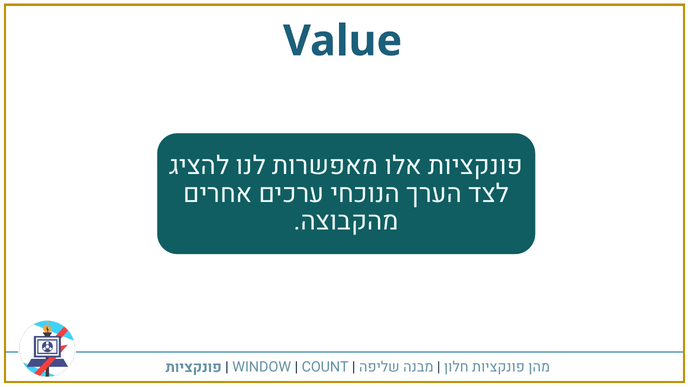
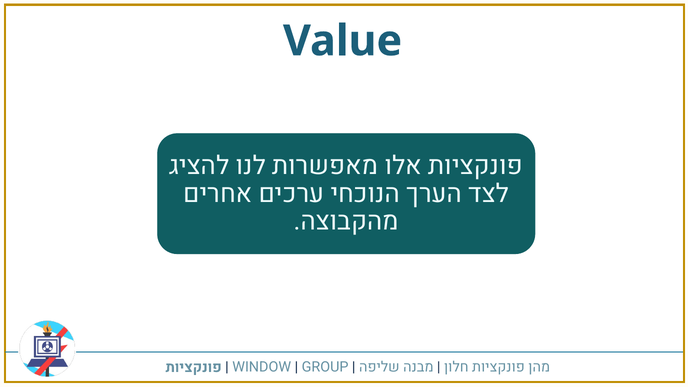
COUNT: COUNT -> GROUP
